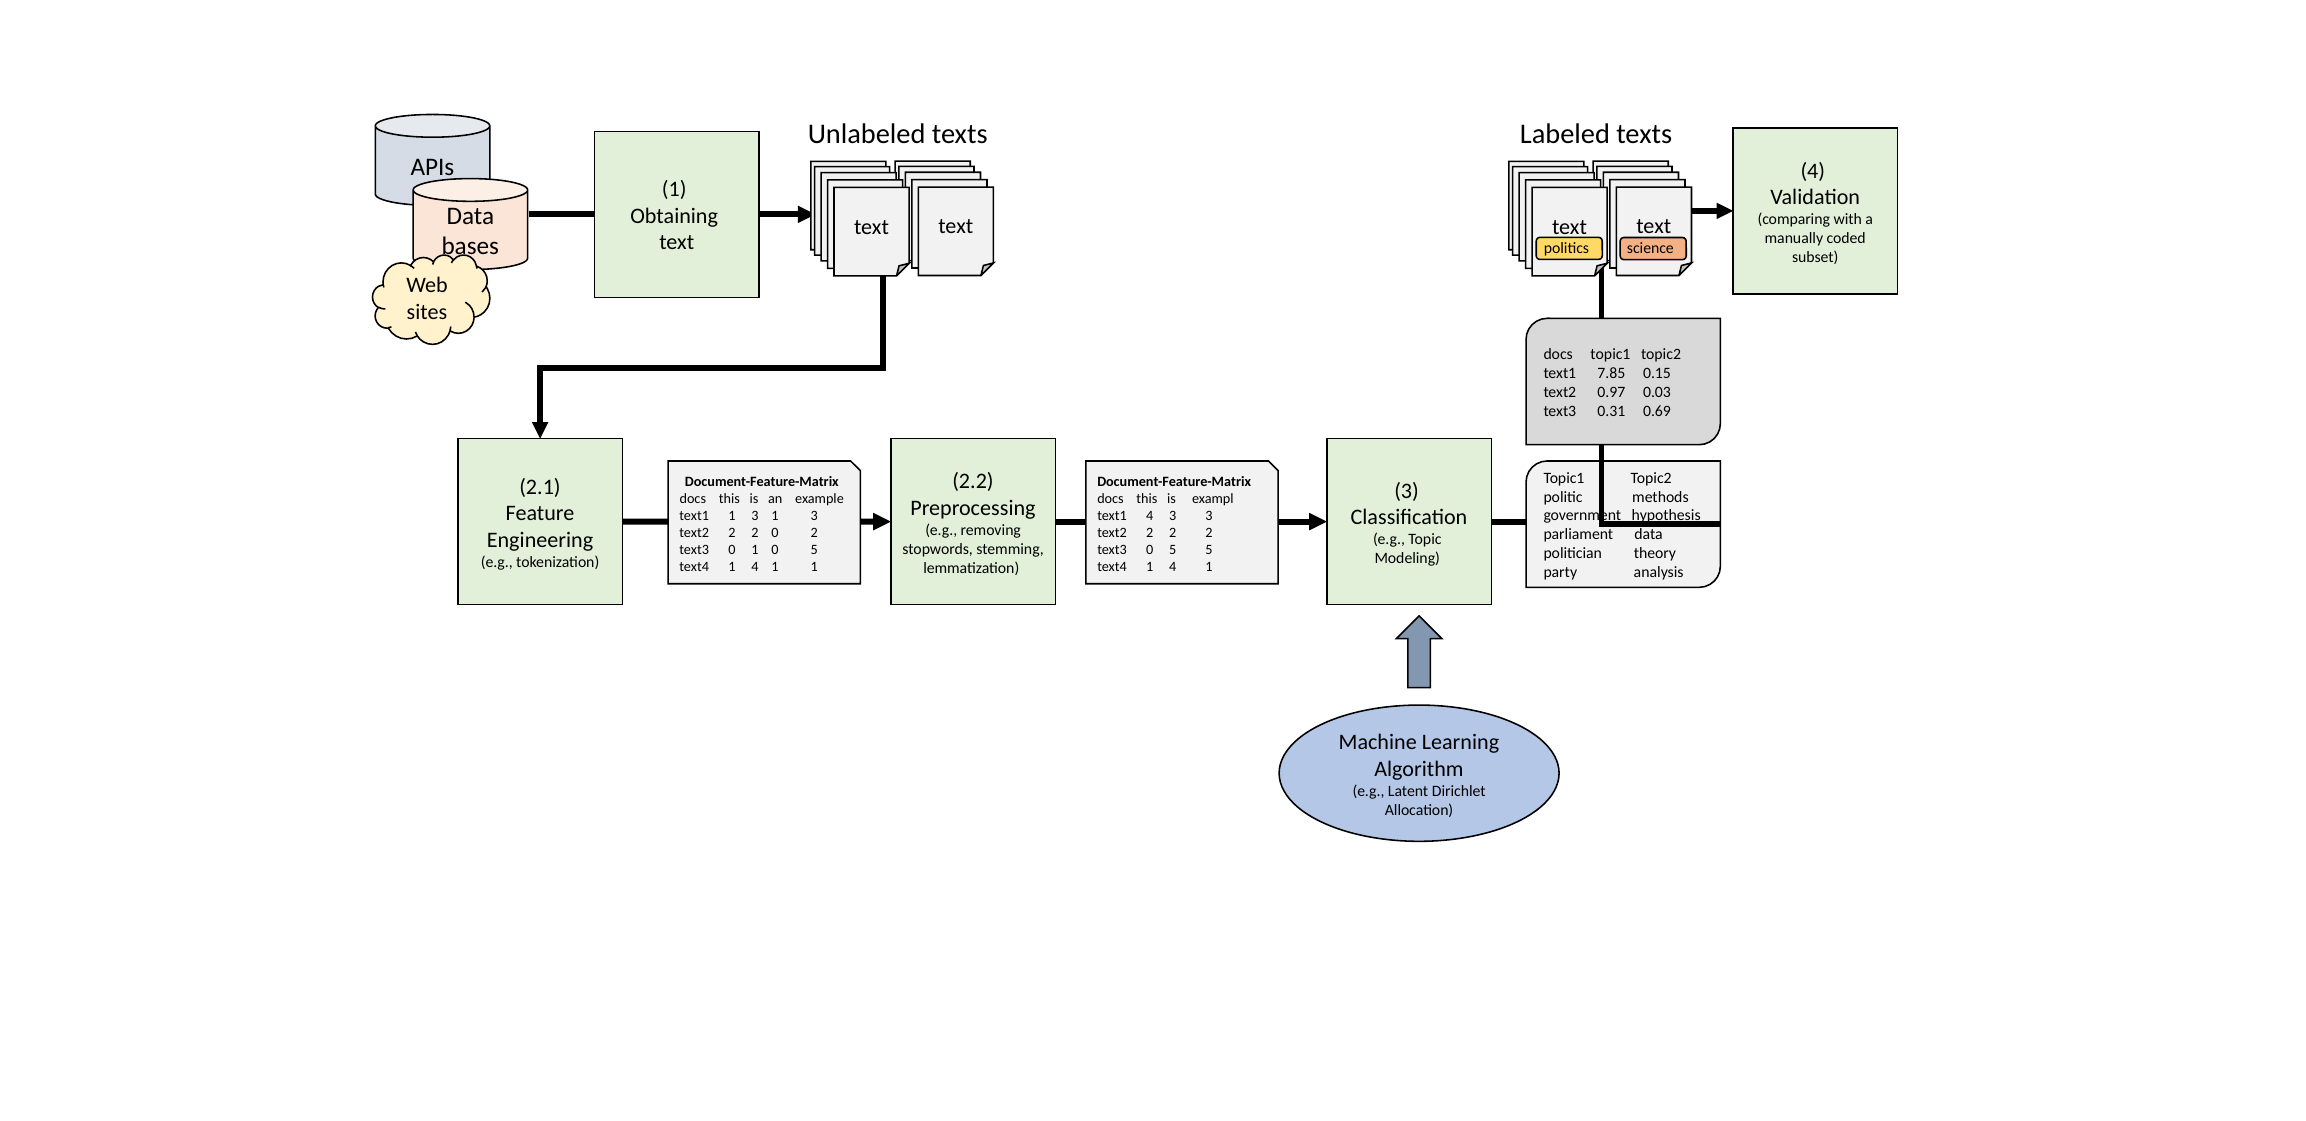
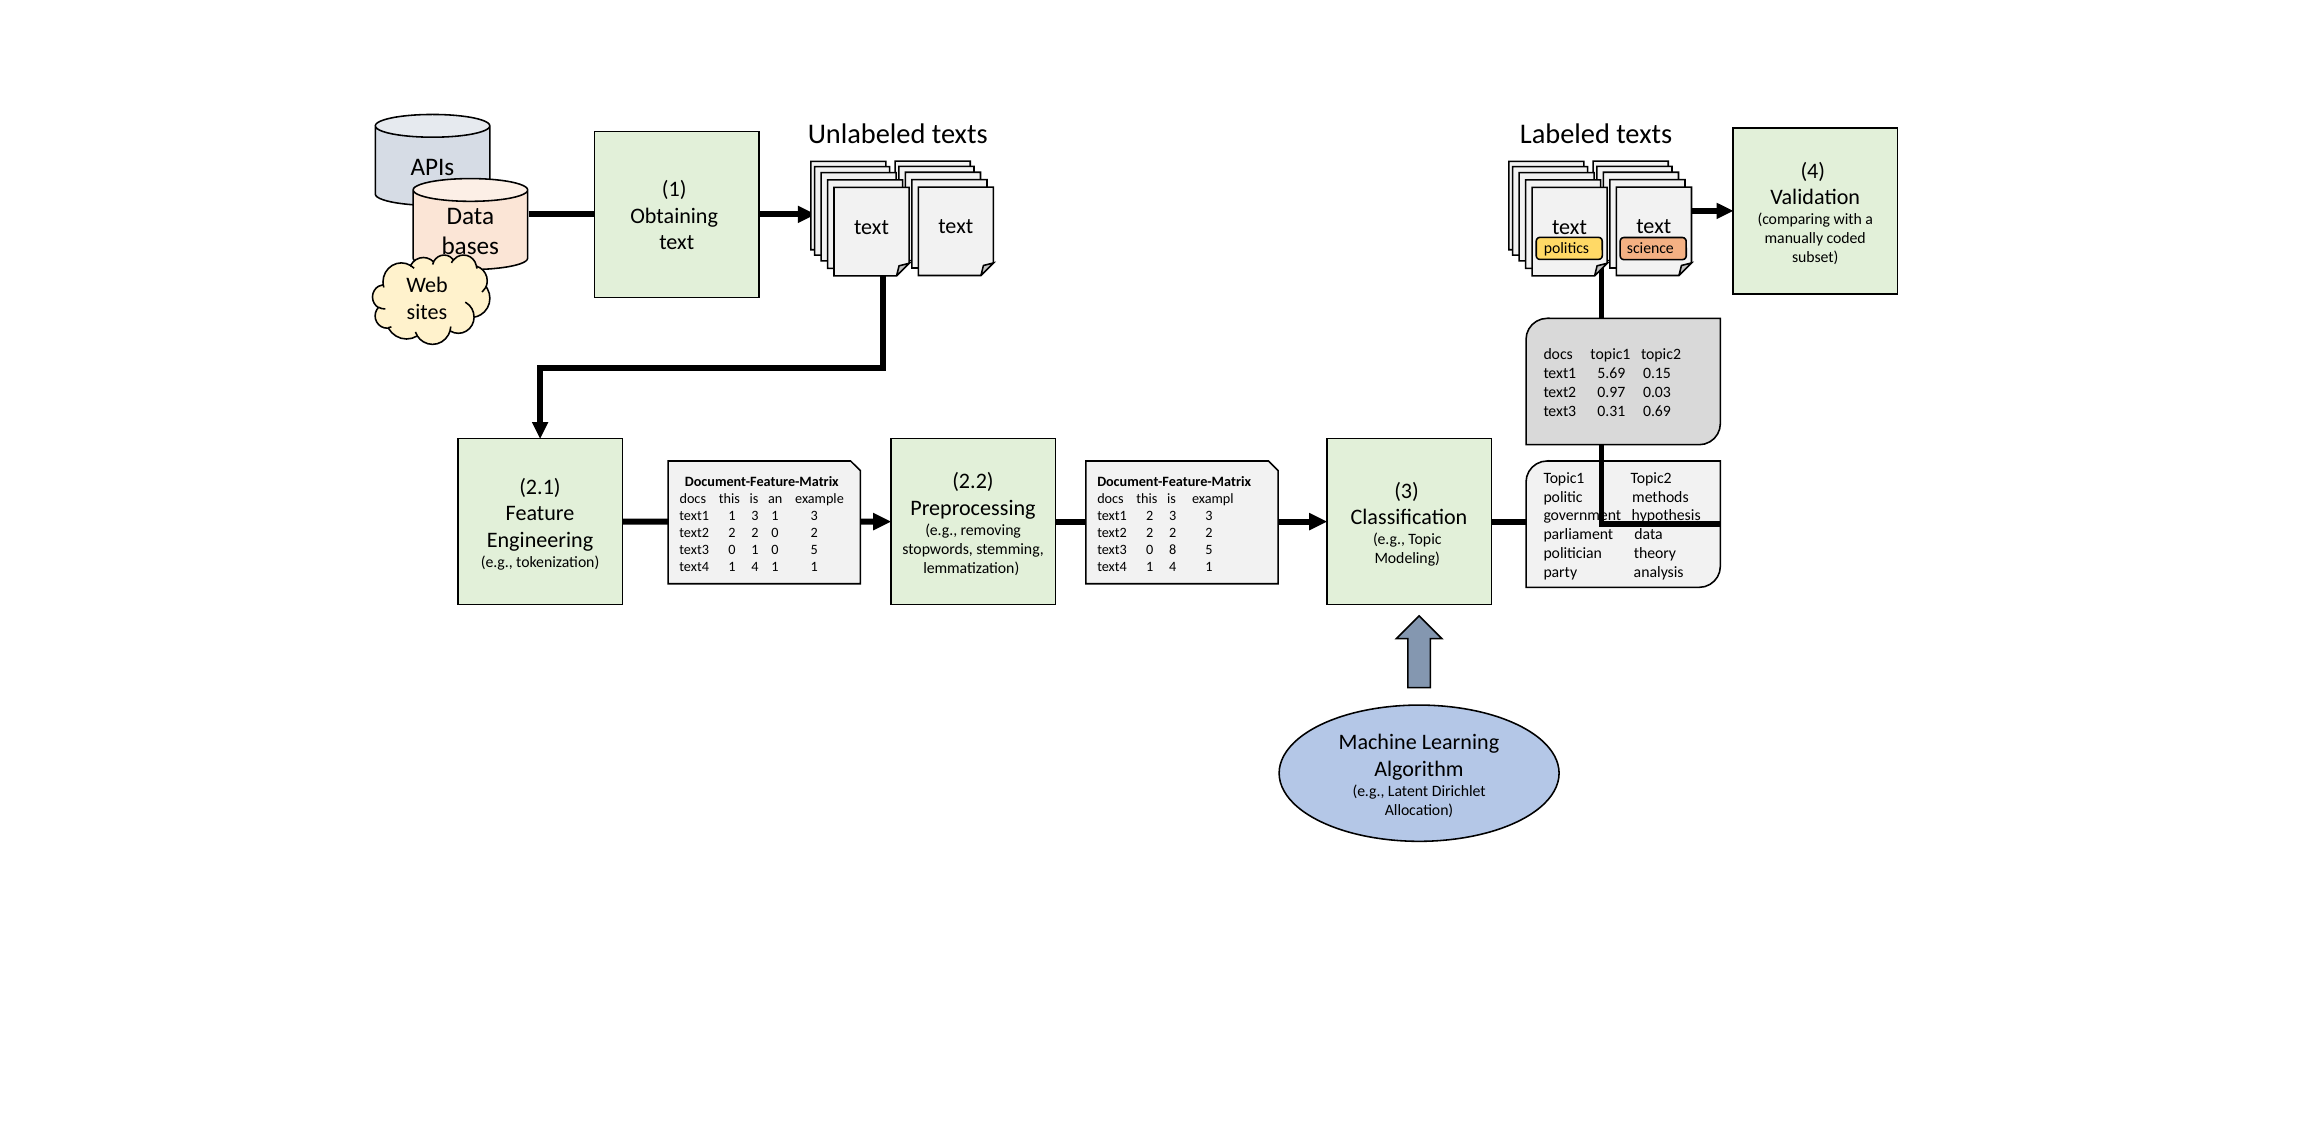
7.85: 7.85 -> 5.69
text1 4: 4 -> 2
text3 0 5: 5 -> 8
